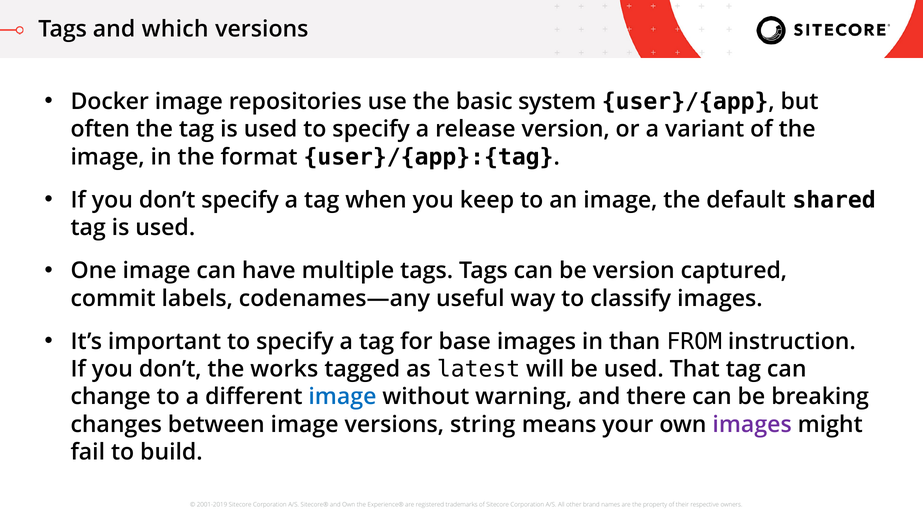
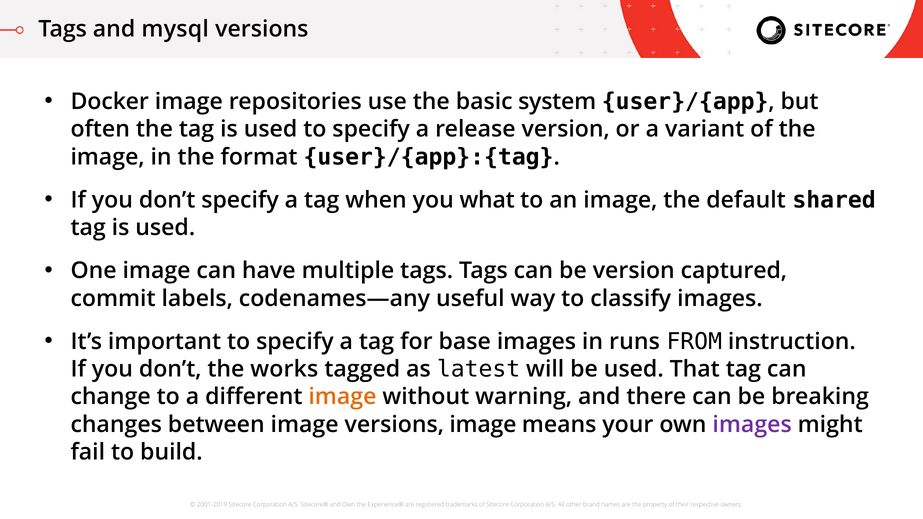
which: which -> mysql
keep: keep -> what
than: than -> runs
image at (342, 397) colour: blue -> orange
versions string: string -> image
